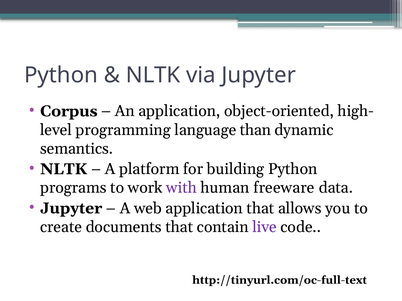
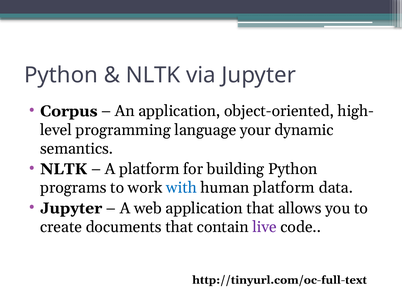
than: than -> your
with colour: purple -> blue
human freeware: freeware -> platform
